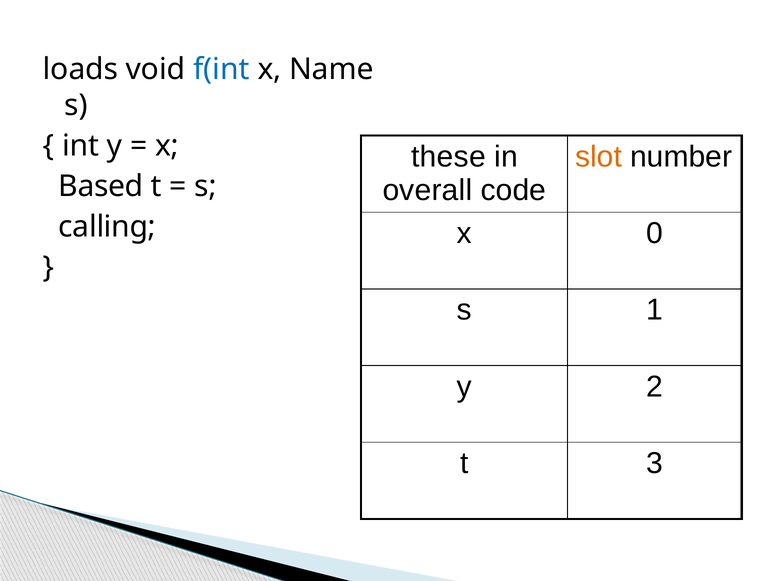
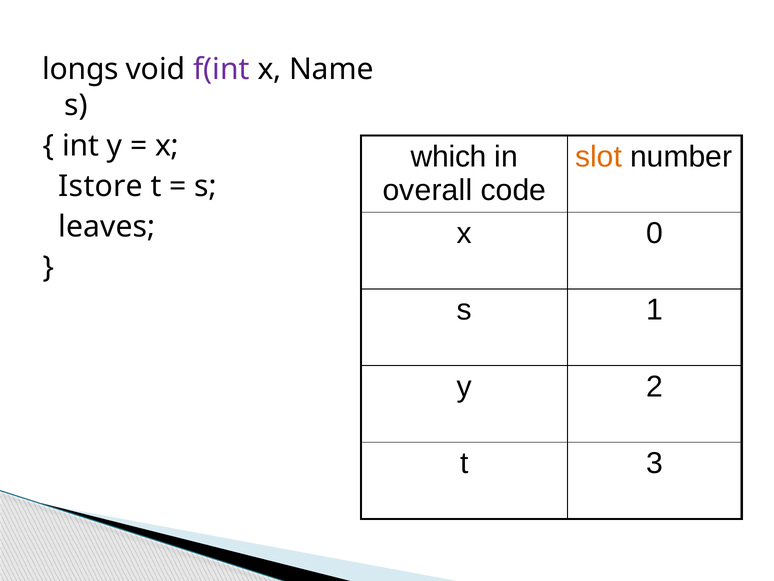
loads: loads -> longs
f(int colour: blue -> purple
these: these -> which
Based: Based -> Istore
calling: calling -> leaves
